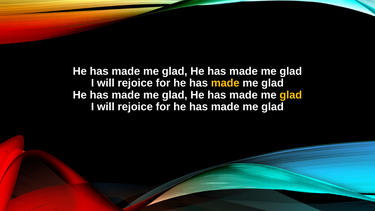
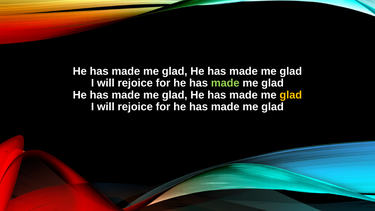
made at (225, 83) colour: yellow -> light green
